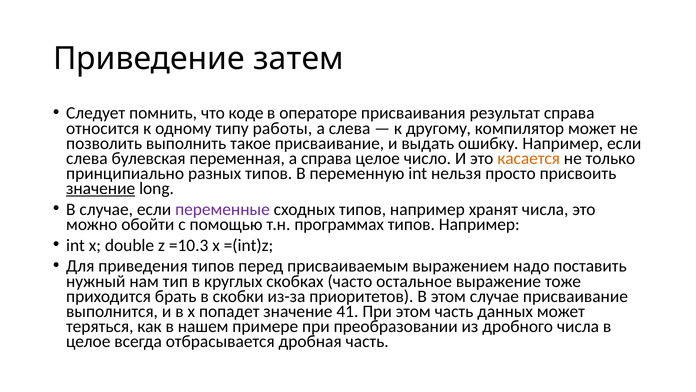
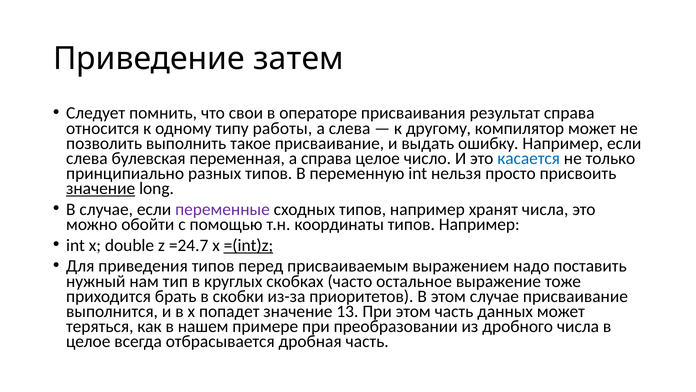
коде: коде -> свои
касается colour: orange -> blue
программах: программах -> координаты
=10.3: =10.3 -> =24.7
=(int)z underline: none -> present
41: 41 -> 13
